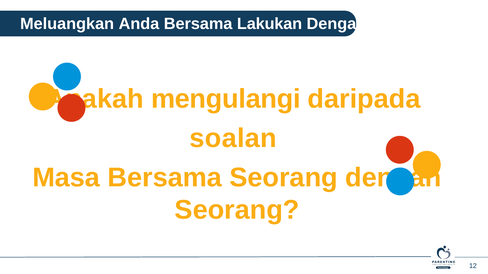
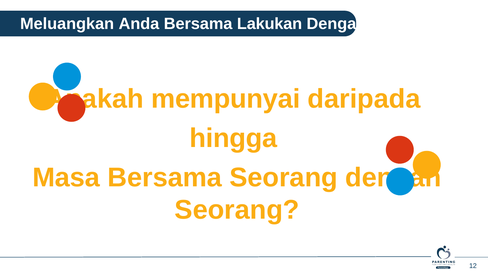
mengulangi: mengulangi -> mempunyai
soalan: soalan -> hingga
